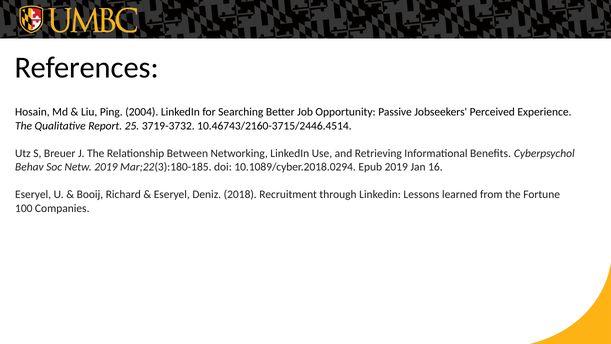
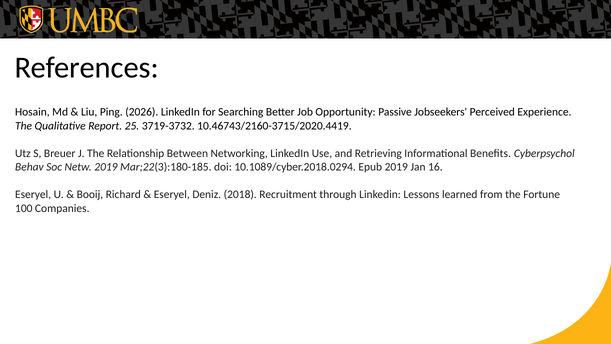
2004: 2004 -> 2026
10.46743/2160-3715/2446.4514: 10.46743/2160-3715/2446.4514 -> 10.46743/2160-3715/2020.4419
